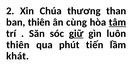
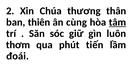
than: than -> thân
giữ underline: present -> none
thiên at (18, 45): thiên -> thơm
khát: khát -> đoái
